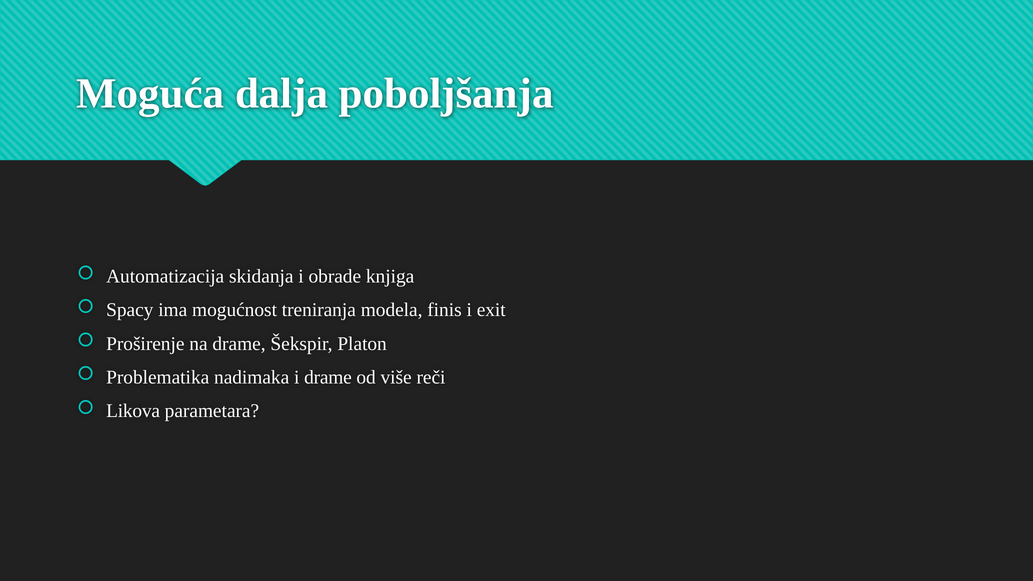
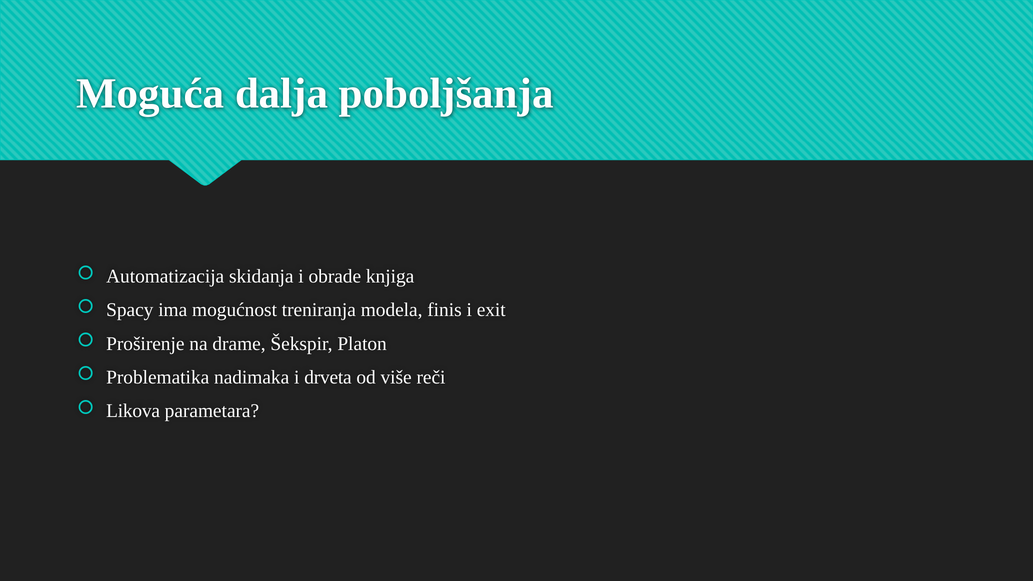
i drame: drame -> drveta
